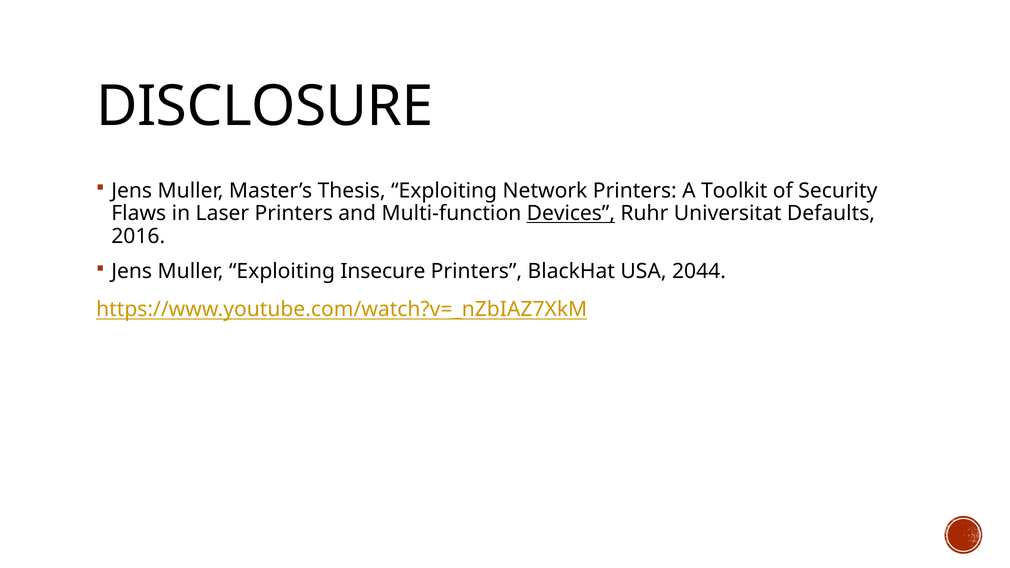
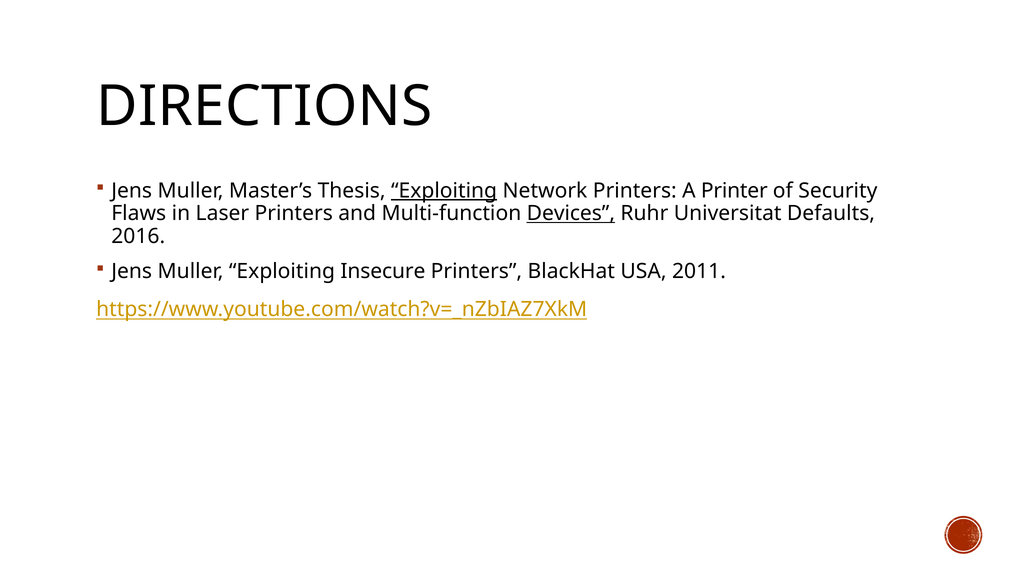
DISCLOSURE: DISCLOSURE -> DIRECTIONS
Exploiting at (444, 191) underline: none -> present
Toolkit: Toolkit -> Printer
2044: 2044 -> 2011
